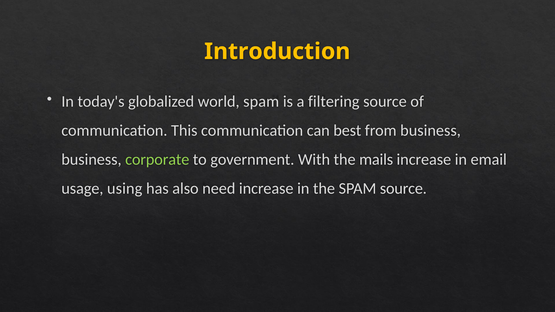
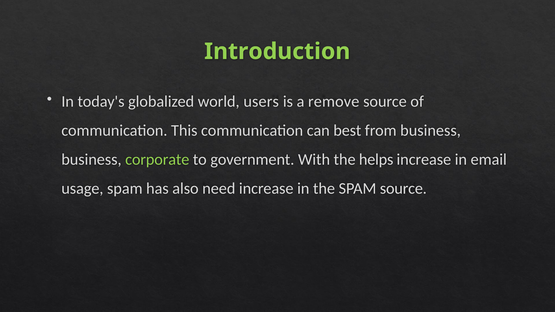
Introduction colour: yellow -> light green
world spam: spam -> users
filtering: filtering -> remove
mails: mails -> helps
usage using: using -> spam
